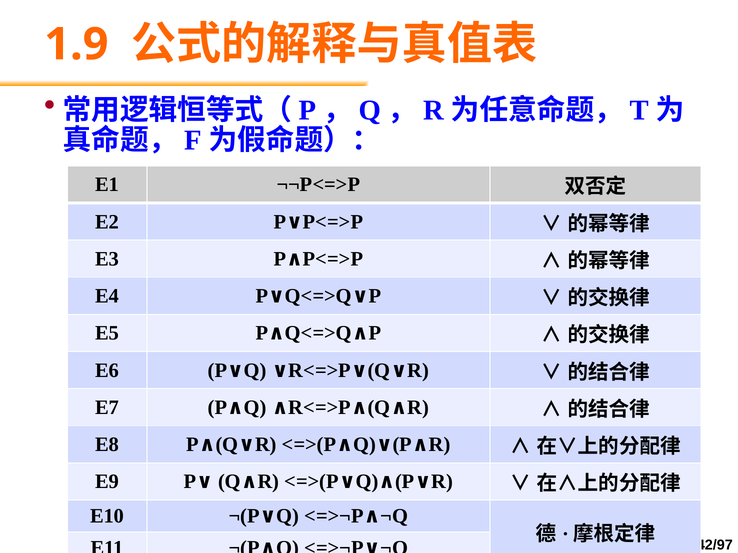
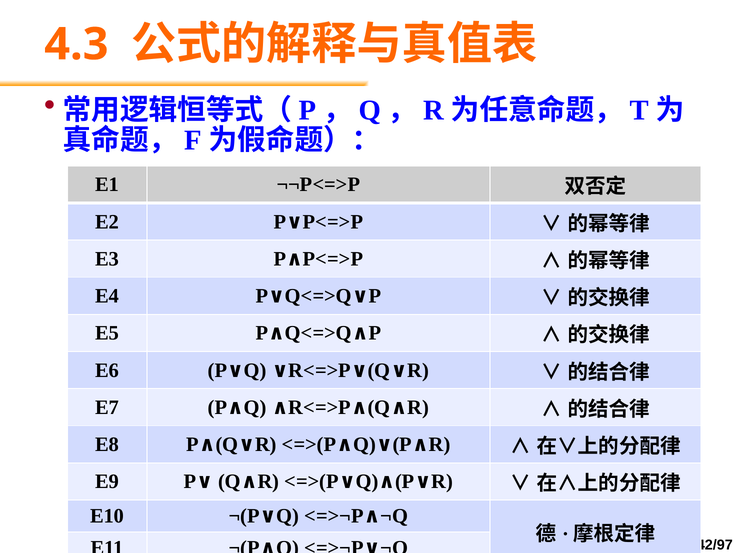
1.9: 1.9 -> 4.3
